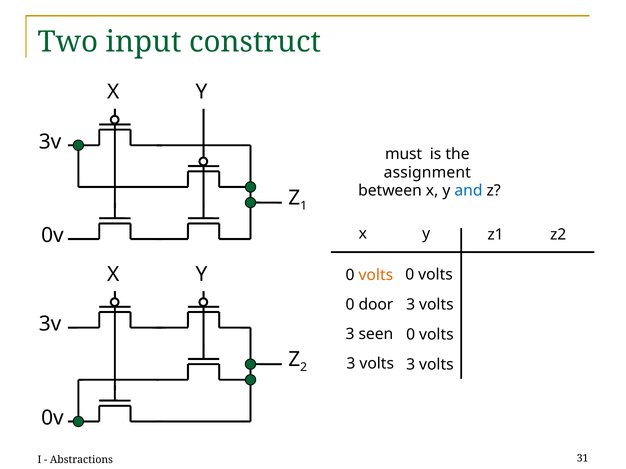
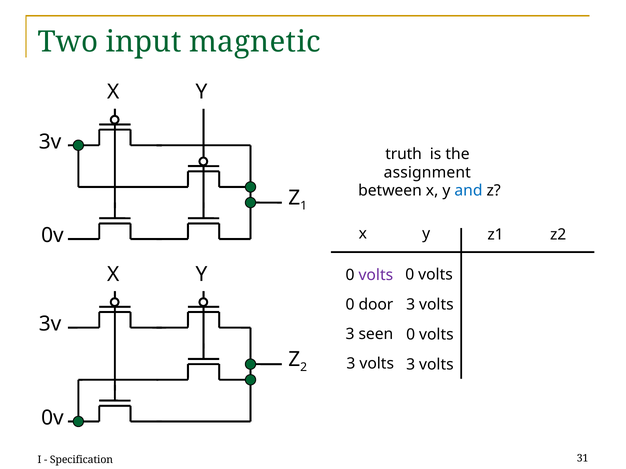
construct: construct -> magnetic
must: must -> truth
volts at (376, 276) colour: orange -> purple
Abstractions: Abstractions -> Specification
